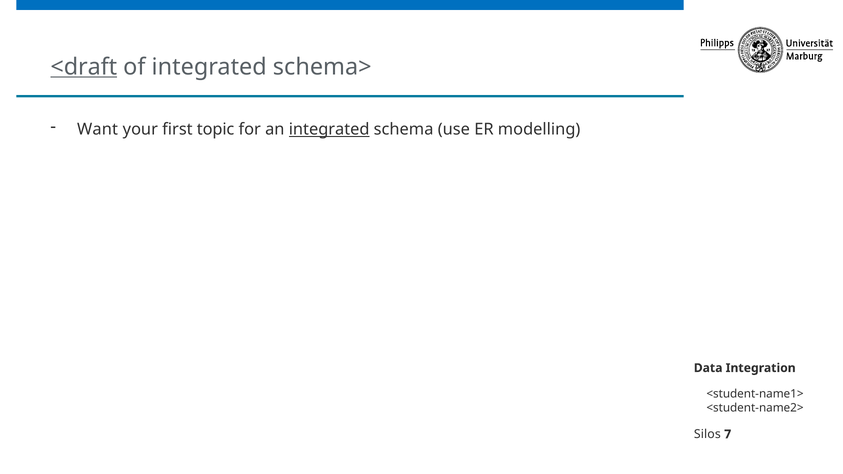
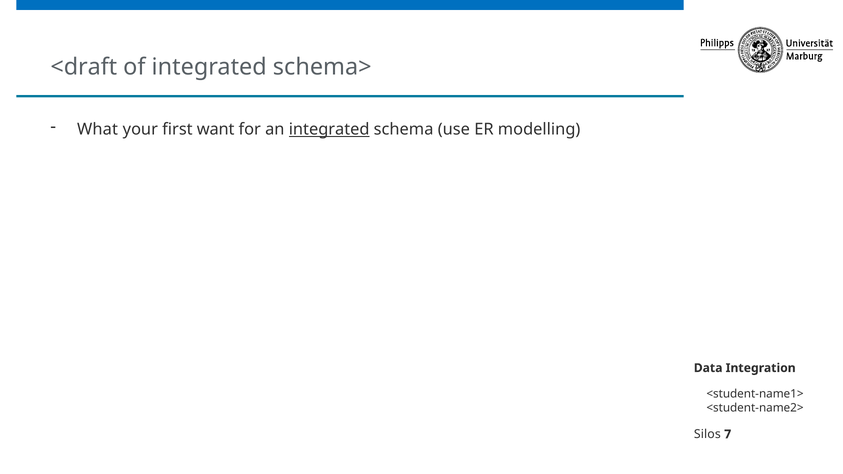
<draft underline: present -> none
Want: Want -> What
topic: topic -> want
